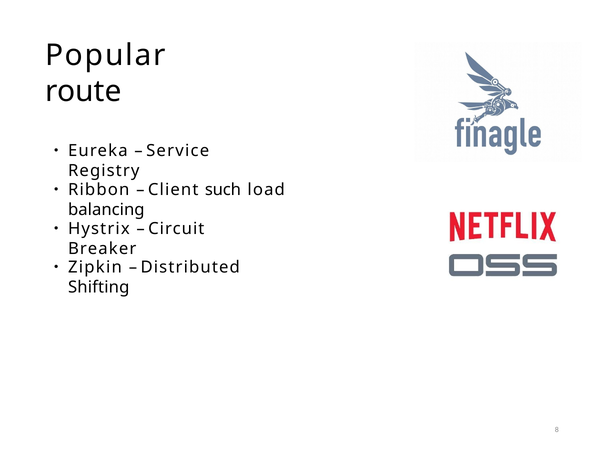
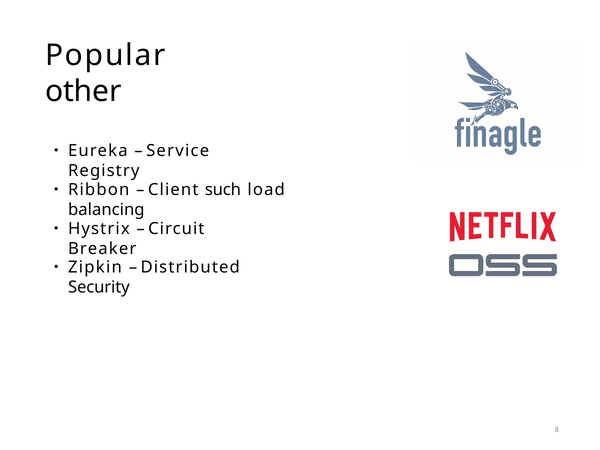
route: route -> other
Shifting: Shifting -> Security
